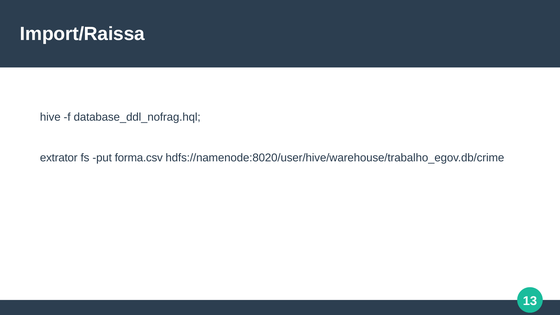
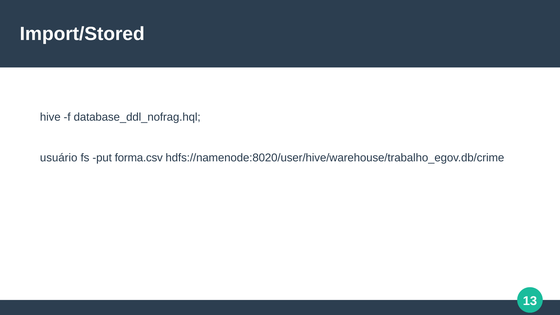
Import/Raissa: Import/Raissa -> Import/Stored
extrator: extrator -> usuário
